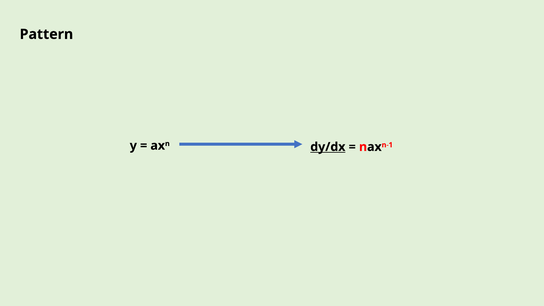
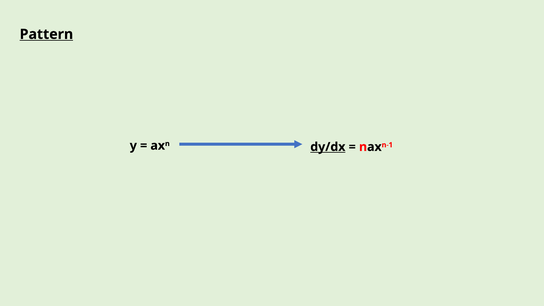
Pattern underline: none -> present
